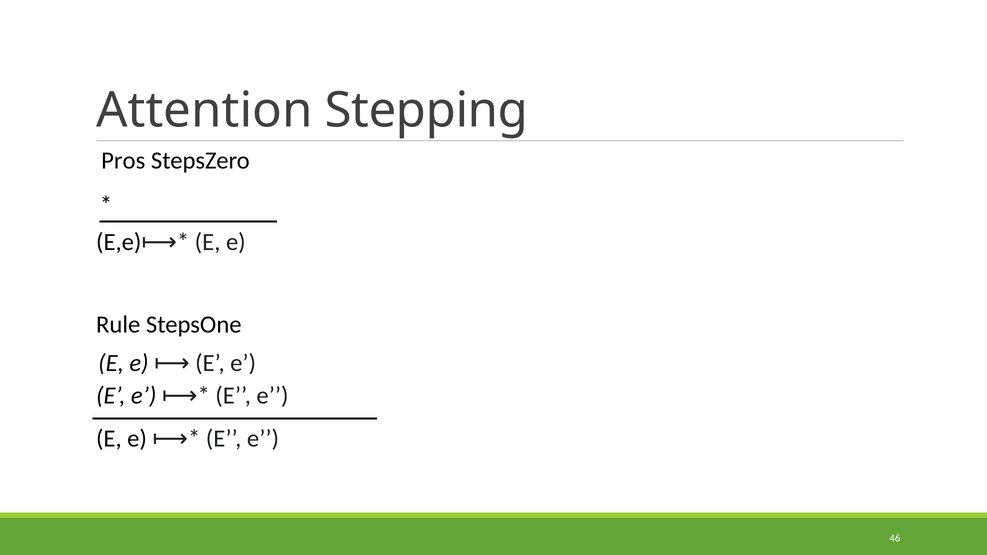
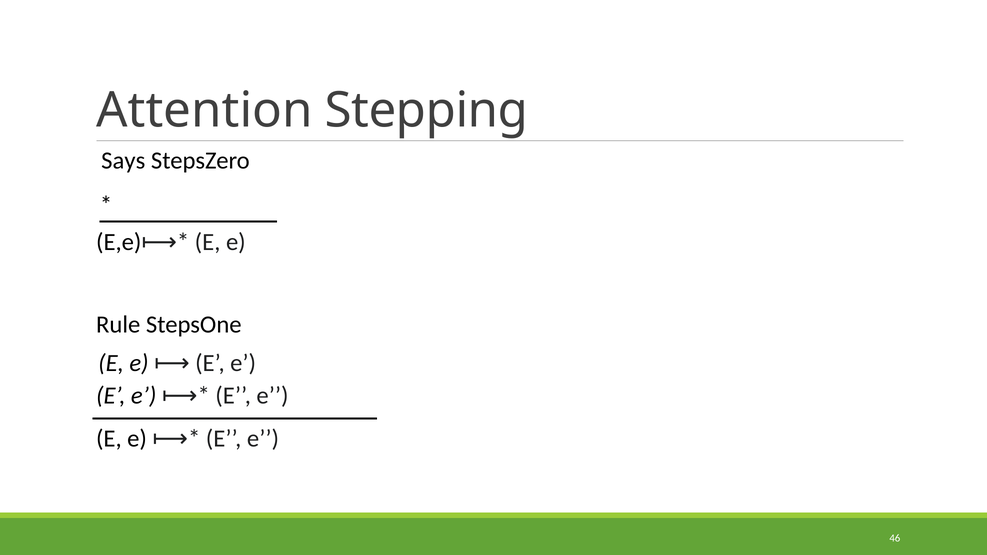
Pros: Pros -> Says
